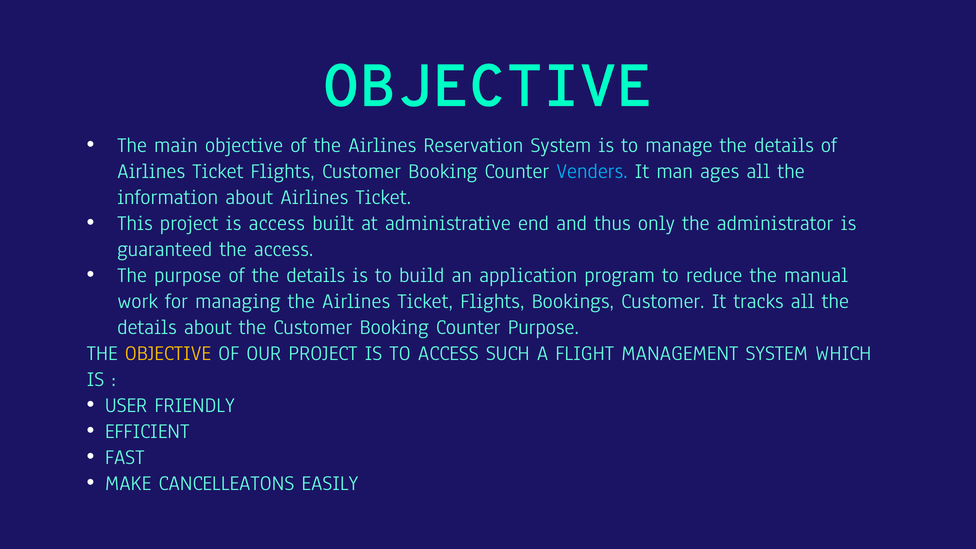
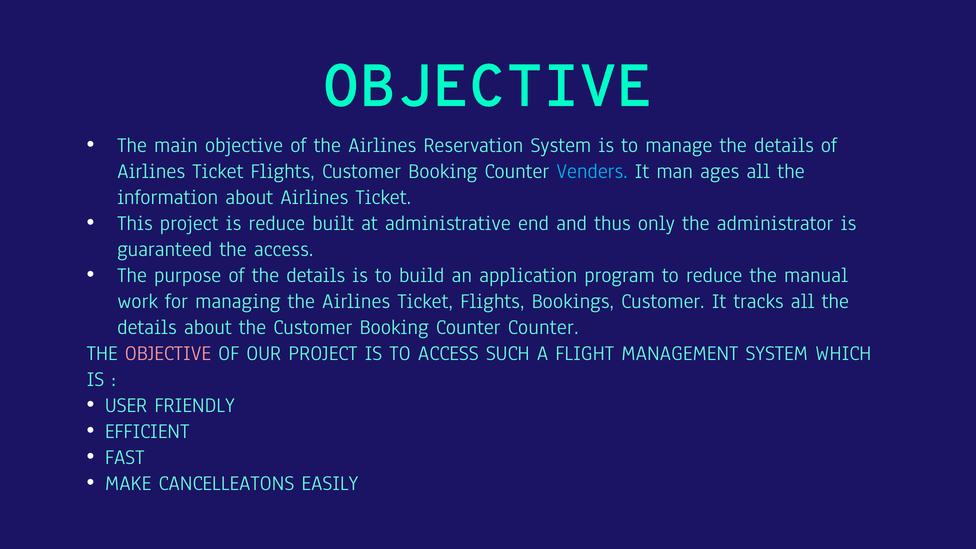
is access: access -> reduce
Counter Purpose: Purpose -> Counter
OBJECTIVE at (168, 353) colour: yellow -> pink
